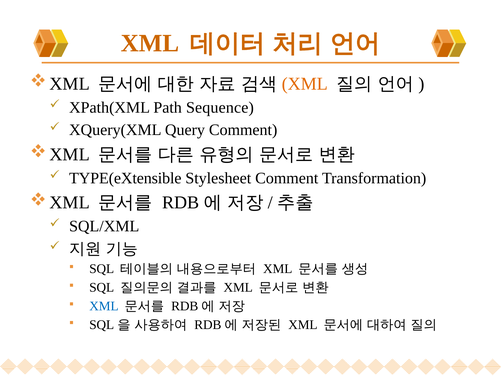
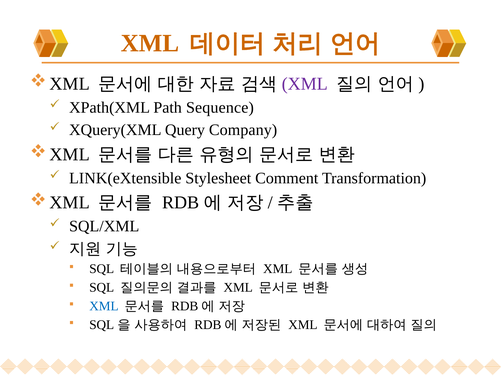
XML at (305, 84) colour: orange -> purple
Query Comment: Comment -> Company
TYPE(eXtensible: TYPE(eXtensible -> LINK(eXtensible
